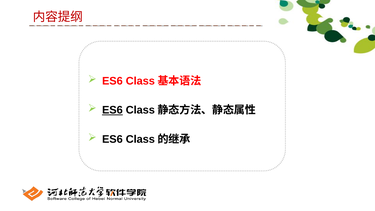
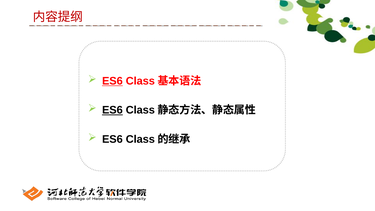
ES6 at (112, 81) underline: none -> present
